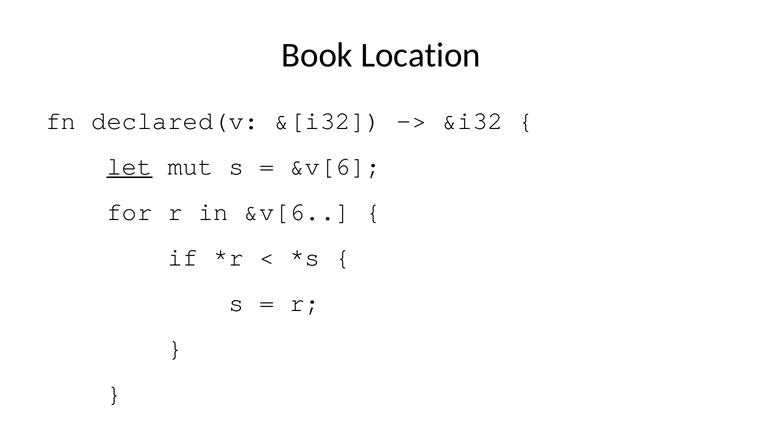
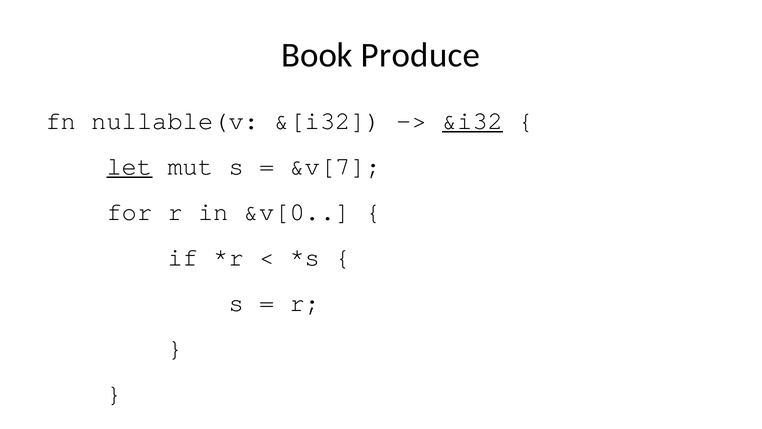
Location: Location -> Produce
declared(v: declared(v -> nullable(v
&i32 underline: none -> present
&v[6 at (335, 166): &v[6 -> &v[7
in &v[6: &v[6 -> &v[0
